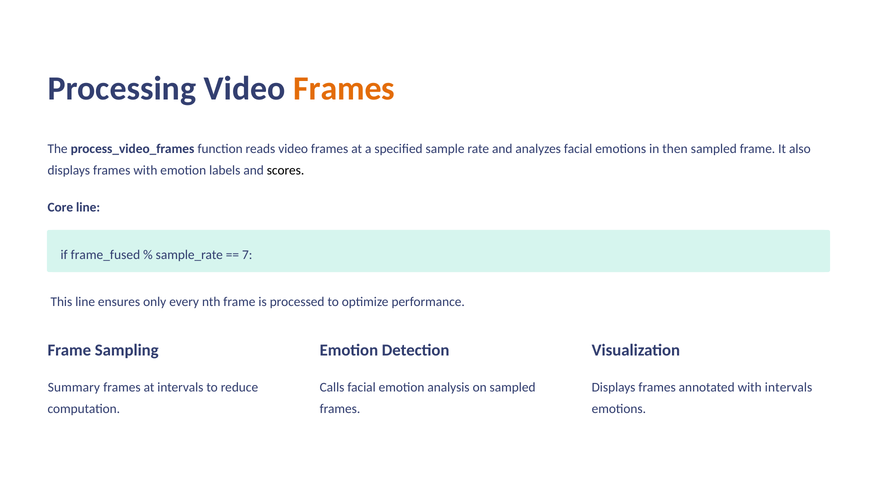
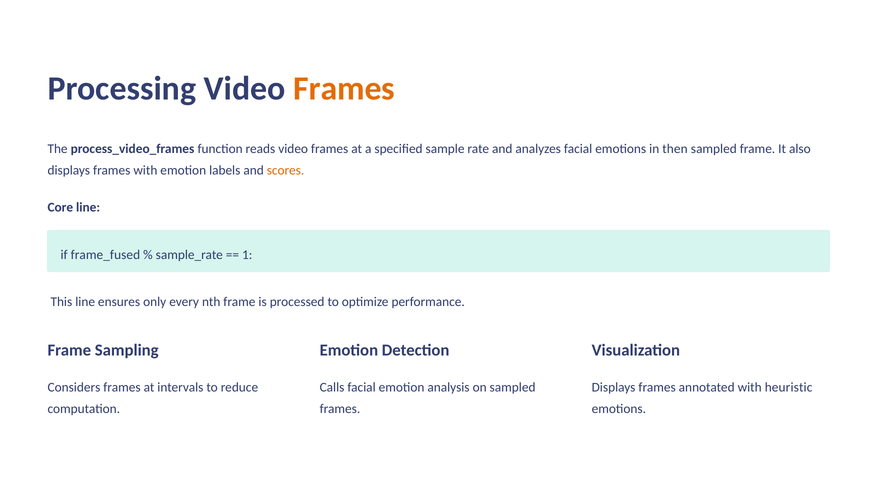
scores colour: black -> orange
7: 7 -> 1
Summary: Summary -> Considers
with intervals: intervals -> heuristic
